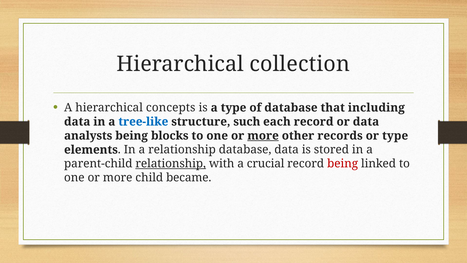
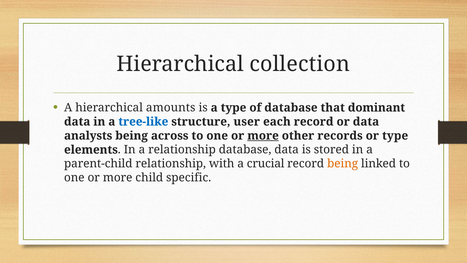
concepts: concepts -> amounts
including: including -> dominant
such: such -> user
blocks: blocks -> across
relationship at (171, 164) underline: present -> none
being at (343, 164) colour: red -> orange
became: became -> specific
